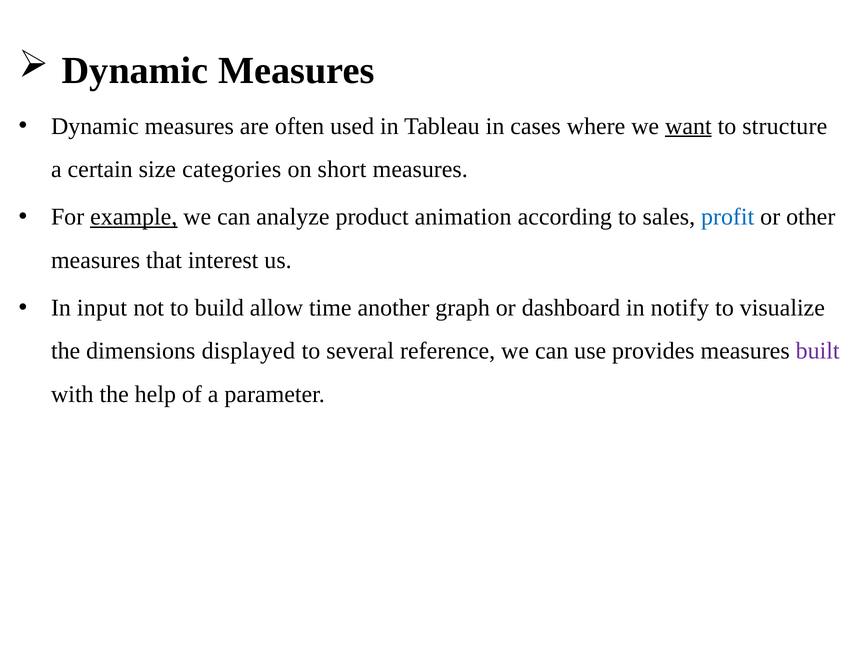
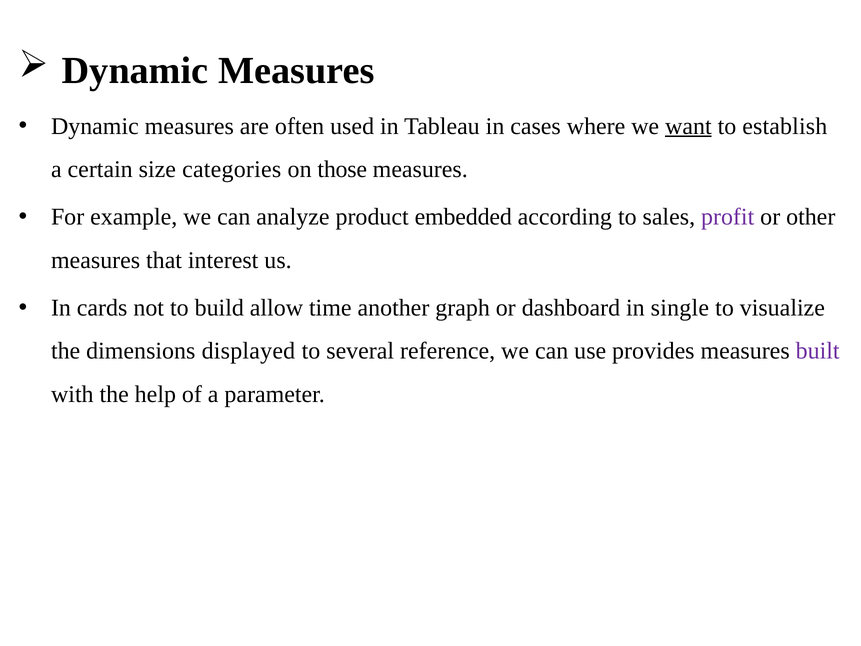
structure: structure -> establish
short: short -> those
example underline: present -> none
animation: animation -> embedded
profit colour: blue -> purple
input: input -> cards
notify: notify -> single
